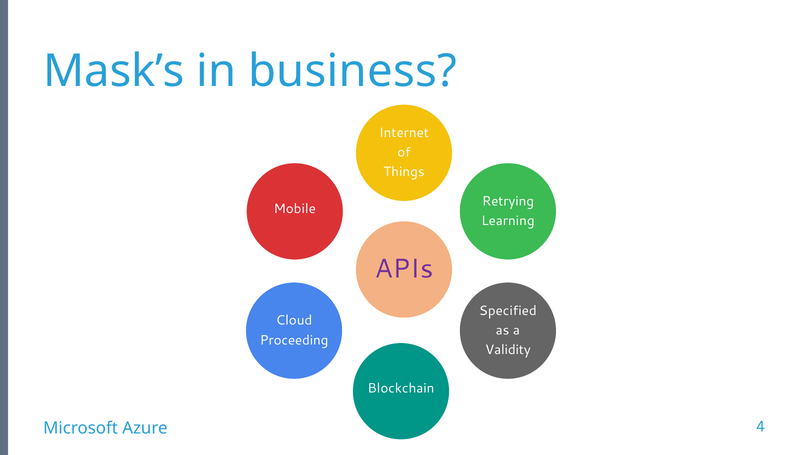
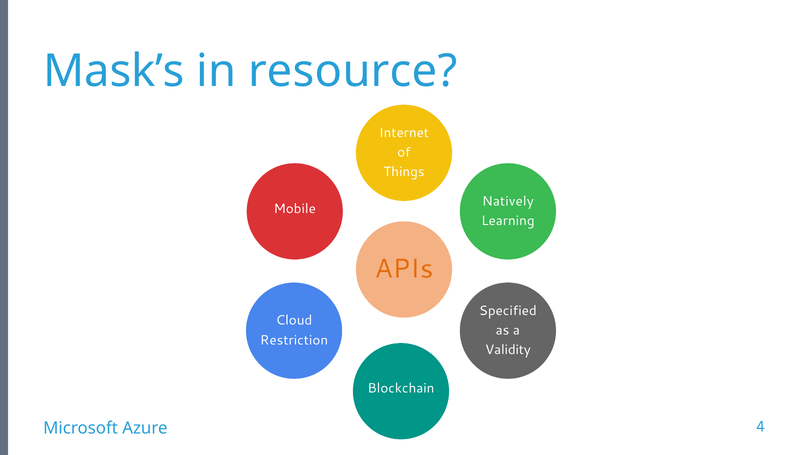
business: business -> resource
Retrying: Retrying -> Natively
APIs colour: purple -> orange
Proceeding: Proceeding -> Restriction
